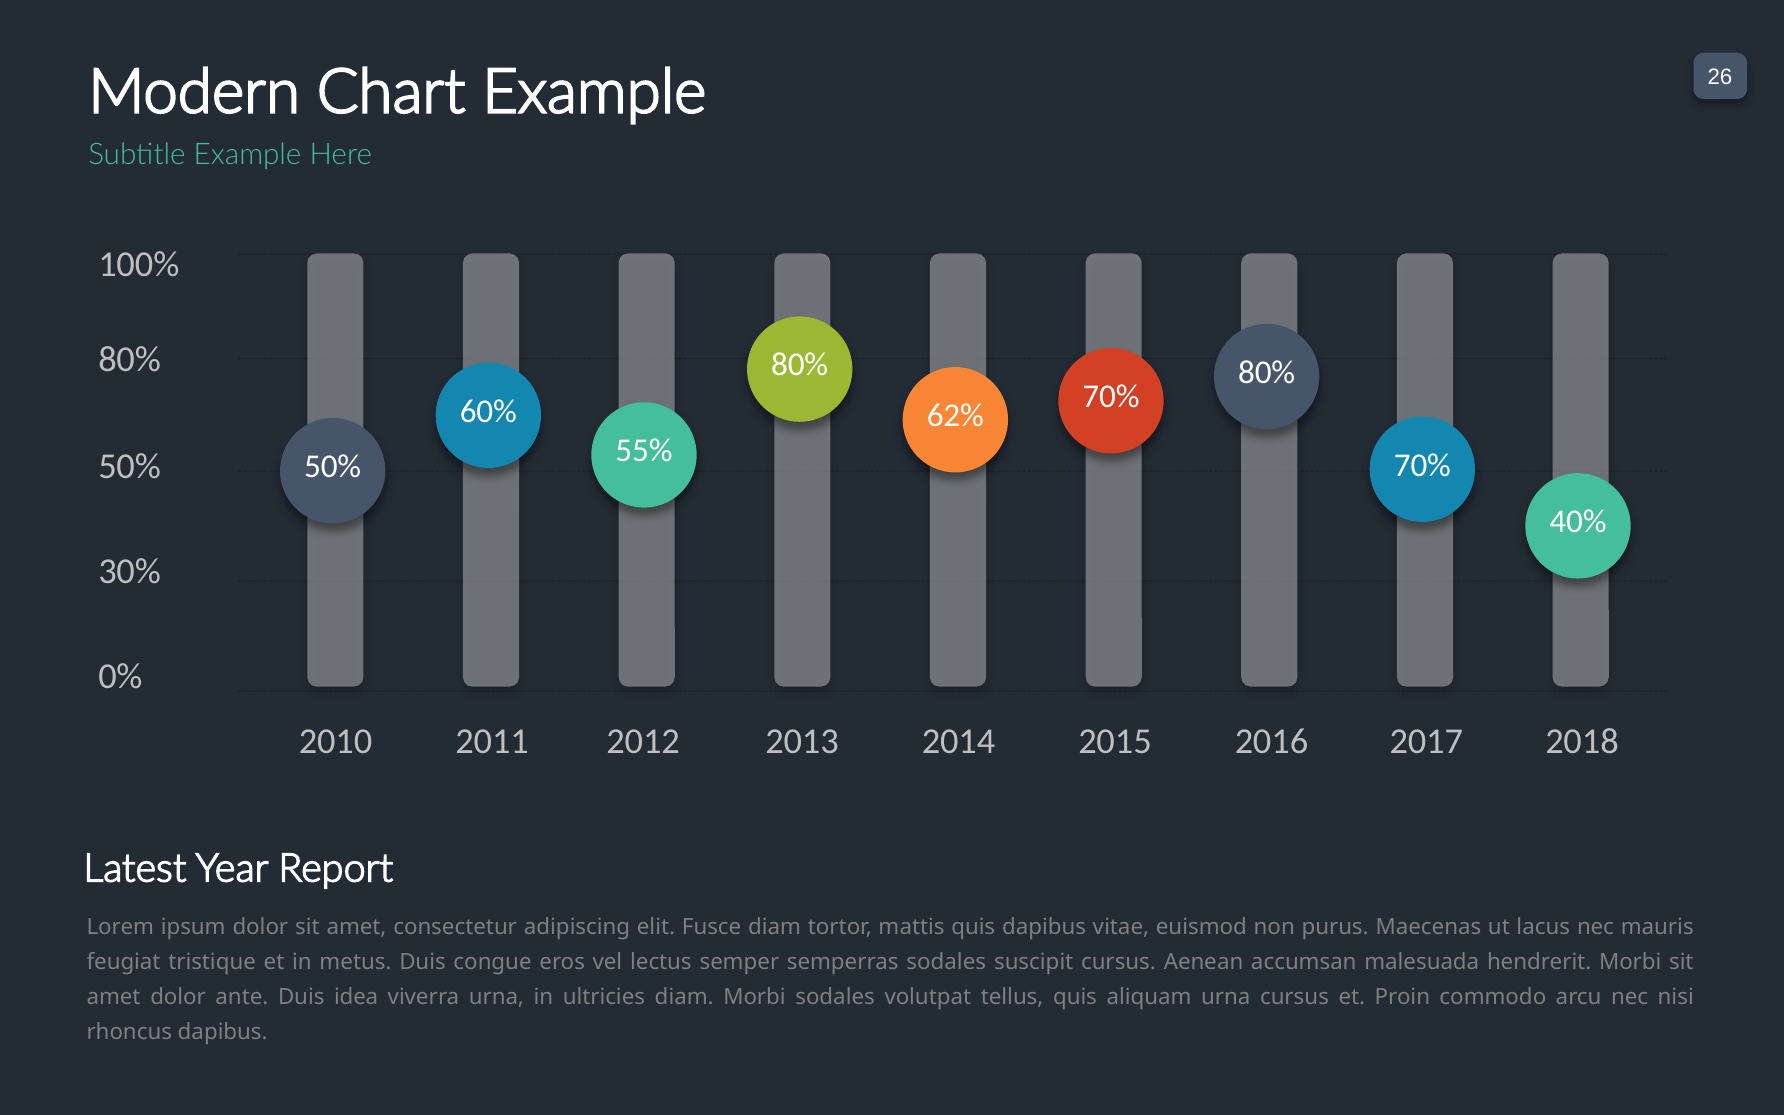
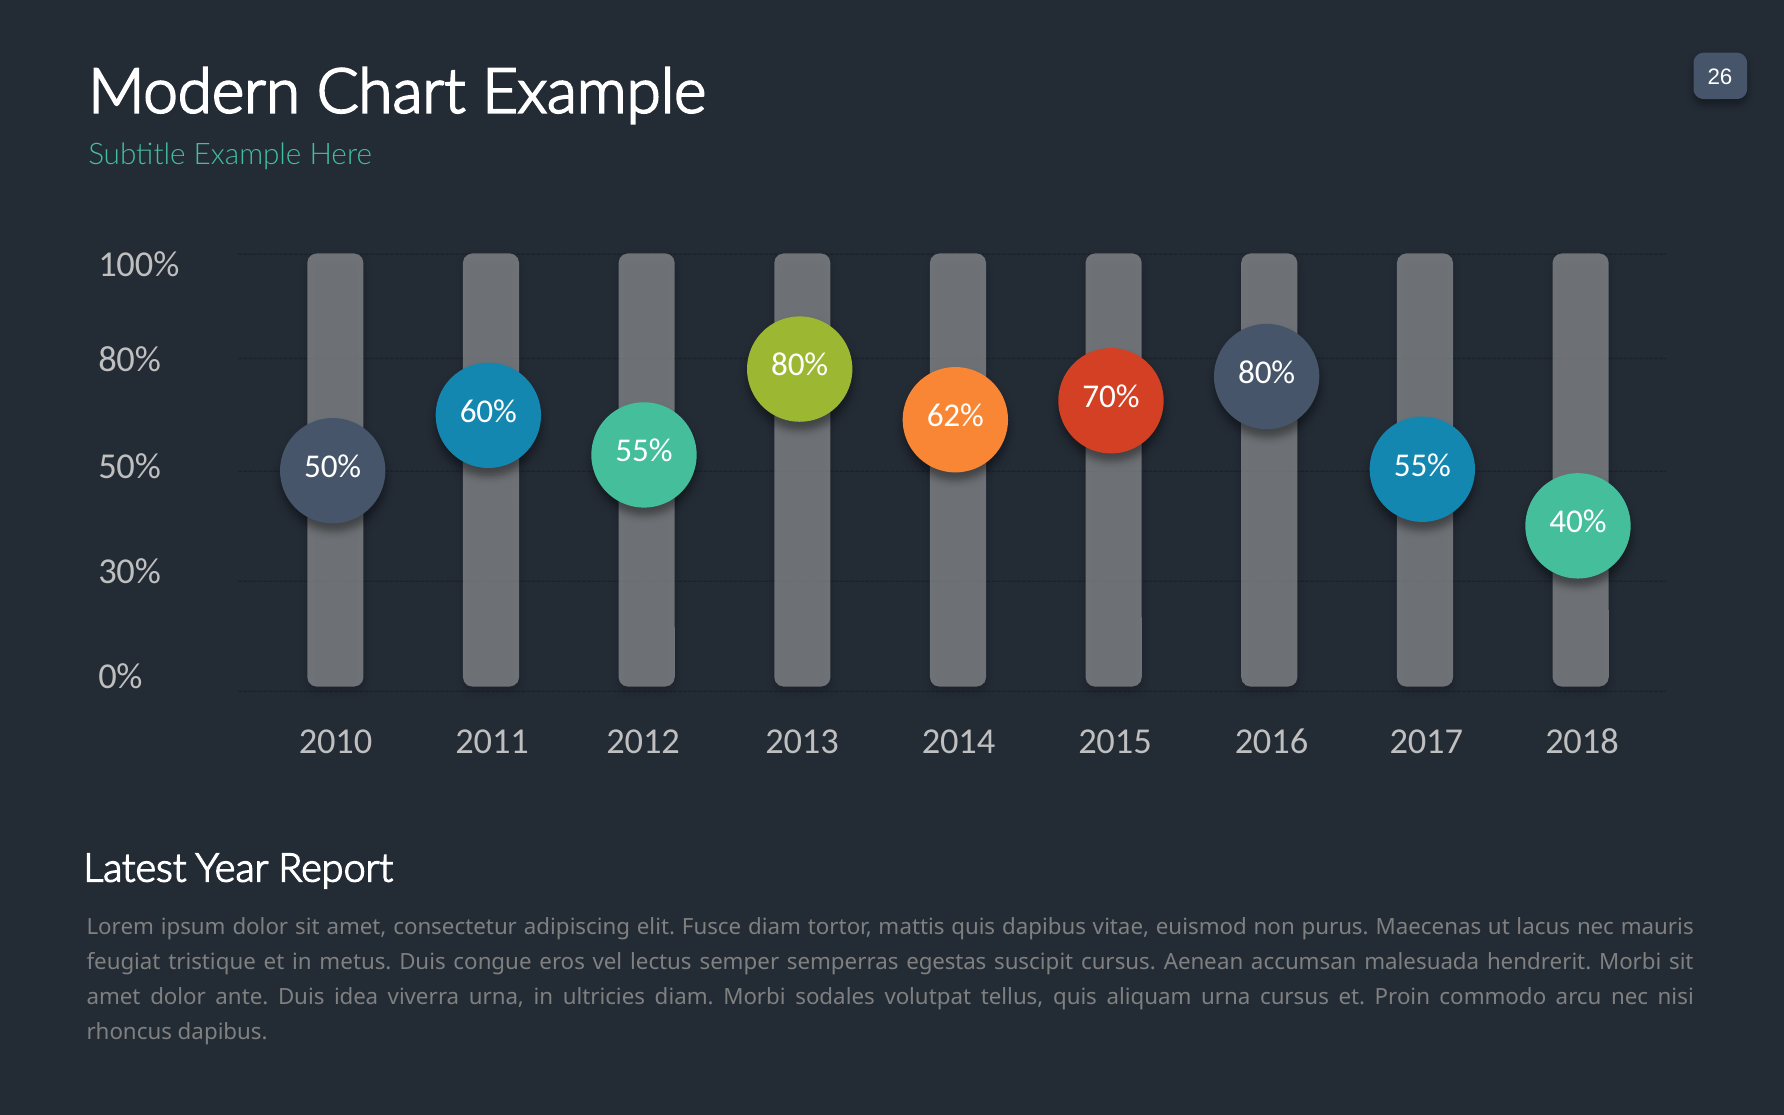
70% at (1422, 465): 70% -> 55%
semperras sodales: sodales -> egestas
